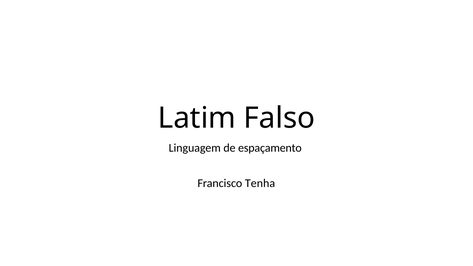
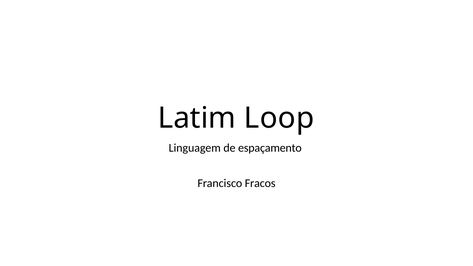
Falso: Falso -> Loop
Tenha: Tenha -> Fracos
